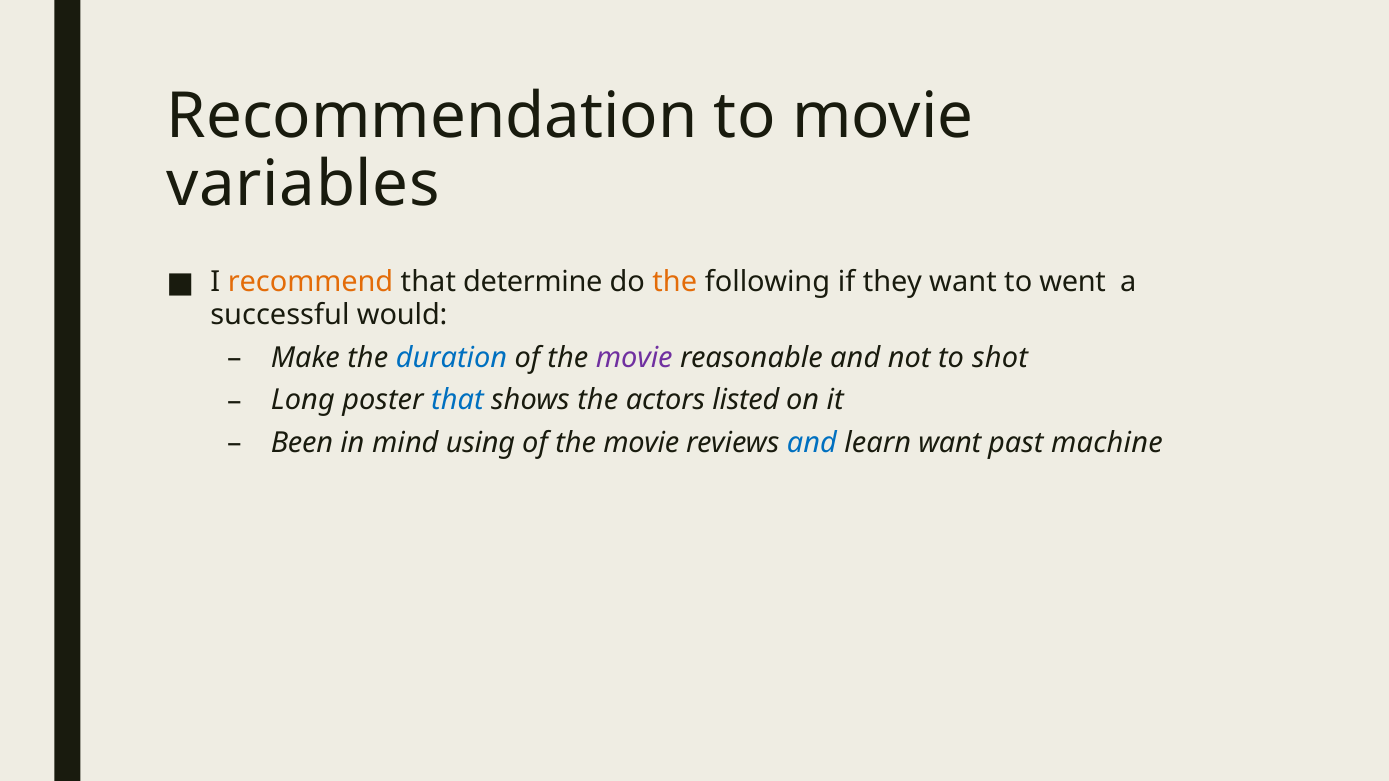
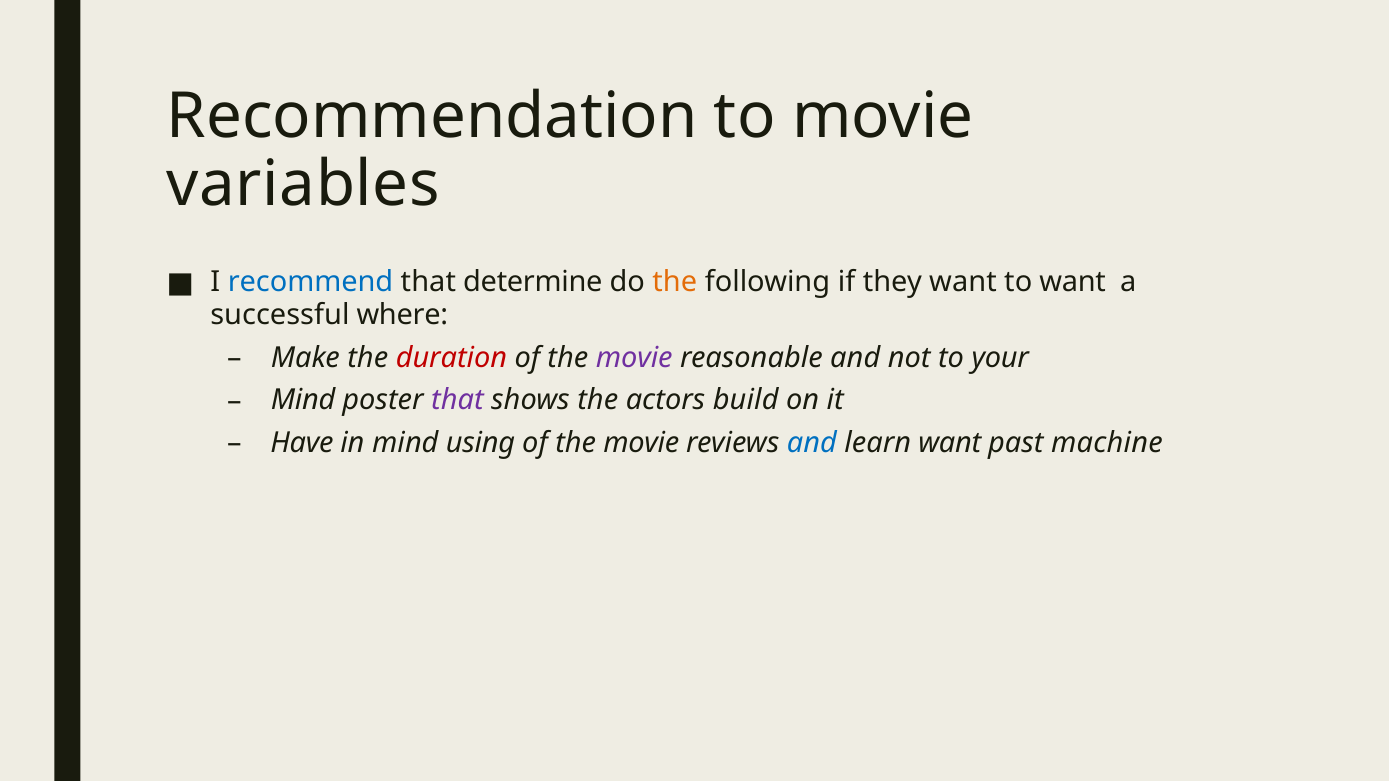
recommend colour: orange -> blue
to went: went -> want
would: would -> where
duration colour: blue -> red
shot: shot -> your
Long at (303, 400): Long -> Mind
that at (457, 400) colour: blue -> purple
listed: listed -> build
Been: Been -> Have
